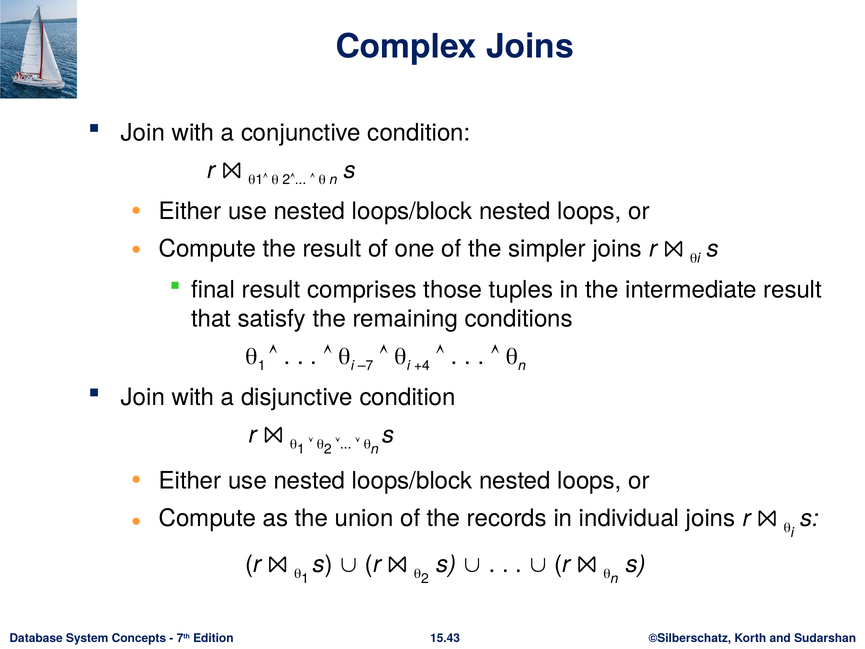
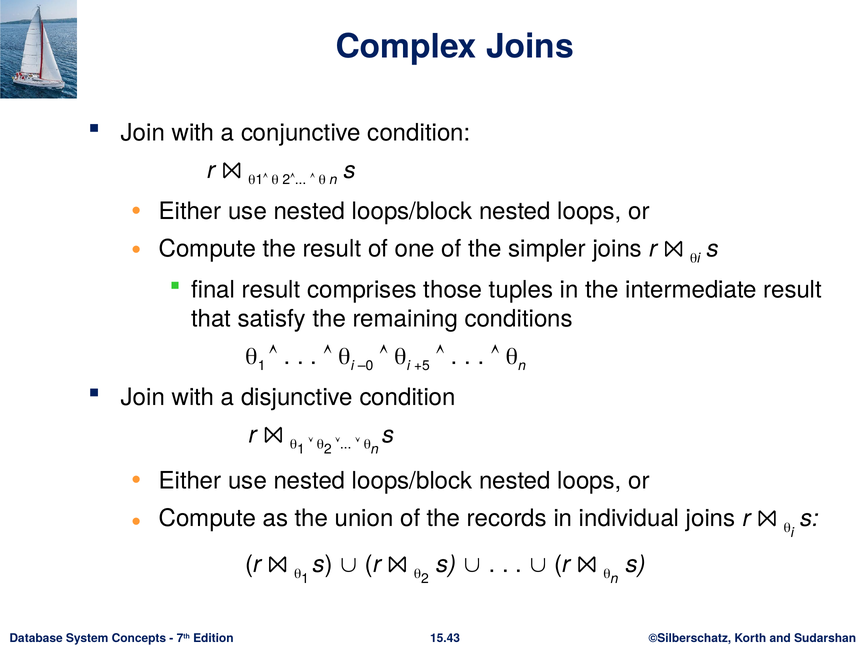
–7: –7 -> –0
+4: +4 -> +5
